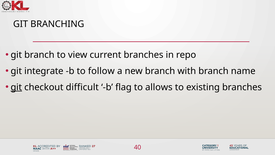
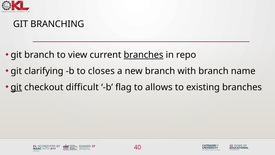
branches at (144, 55) underline: none -> present
integrate: integrate -> clarifying
follow: follow -> closes
